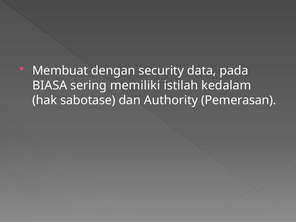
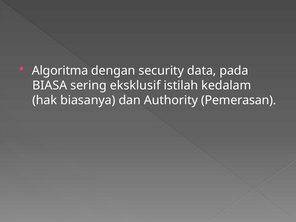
Membuat: Membuat -> Algoritma
memiliki: memiliki -> eksklusif
sabotase: sabotase -> biasanya
